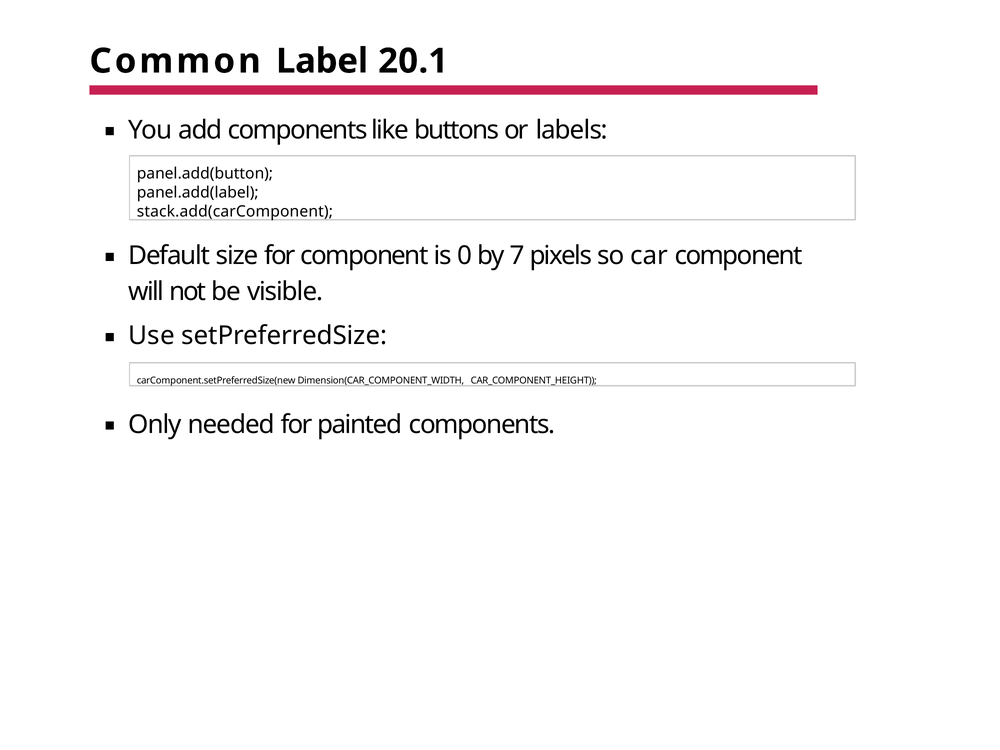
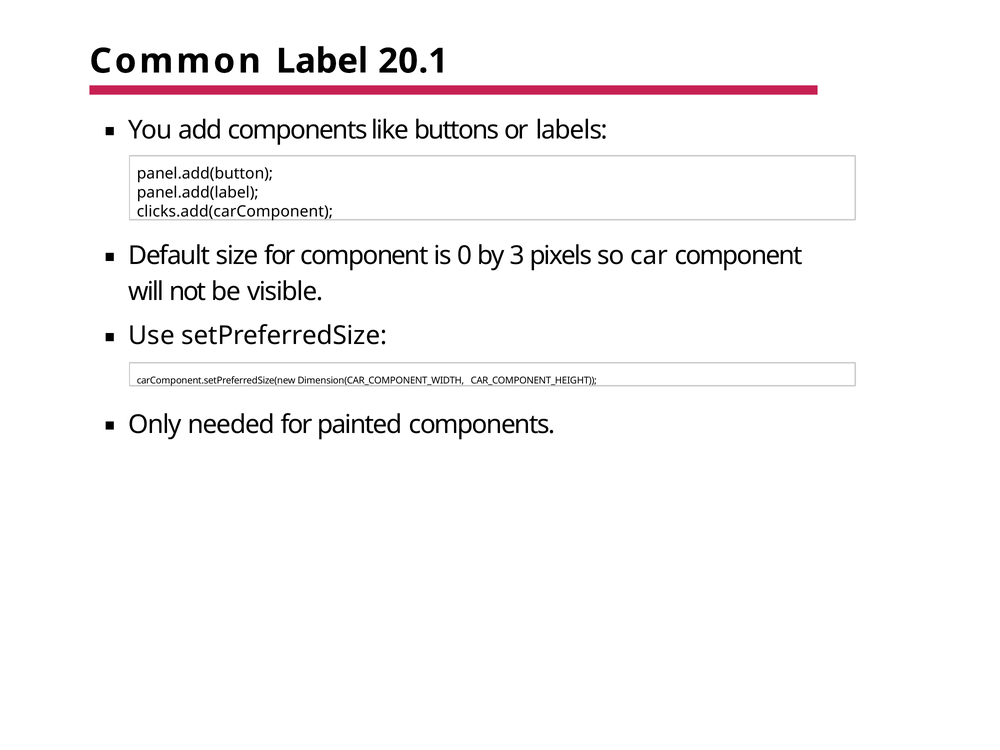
stack.add(carComponent: stack.add(carComponent -> clicks.add(carComponent
7: 7 -> 3
